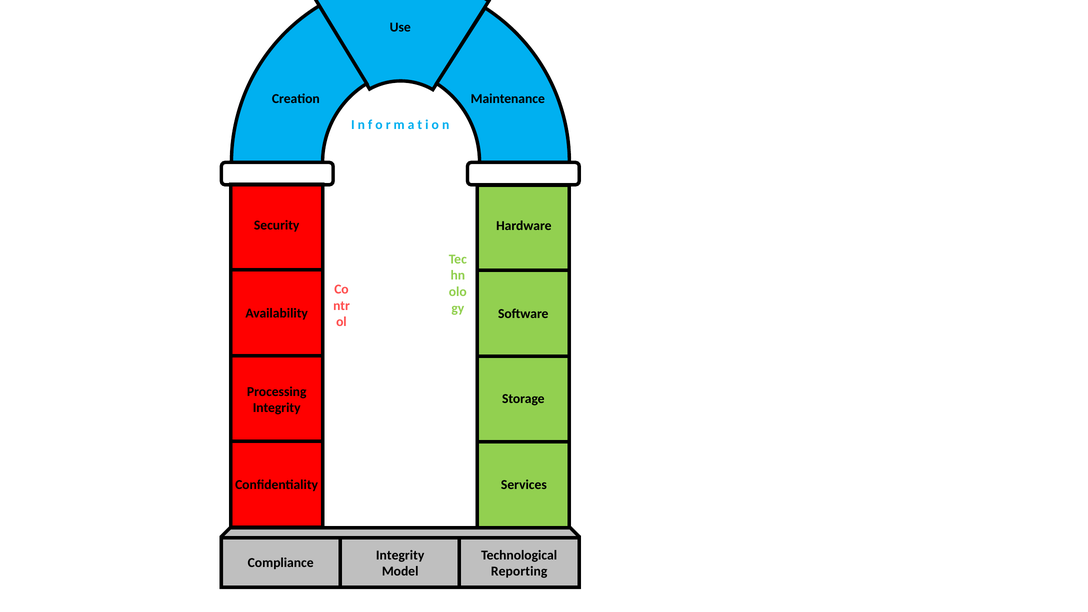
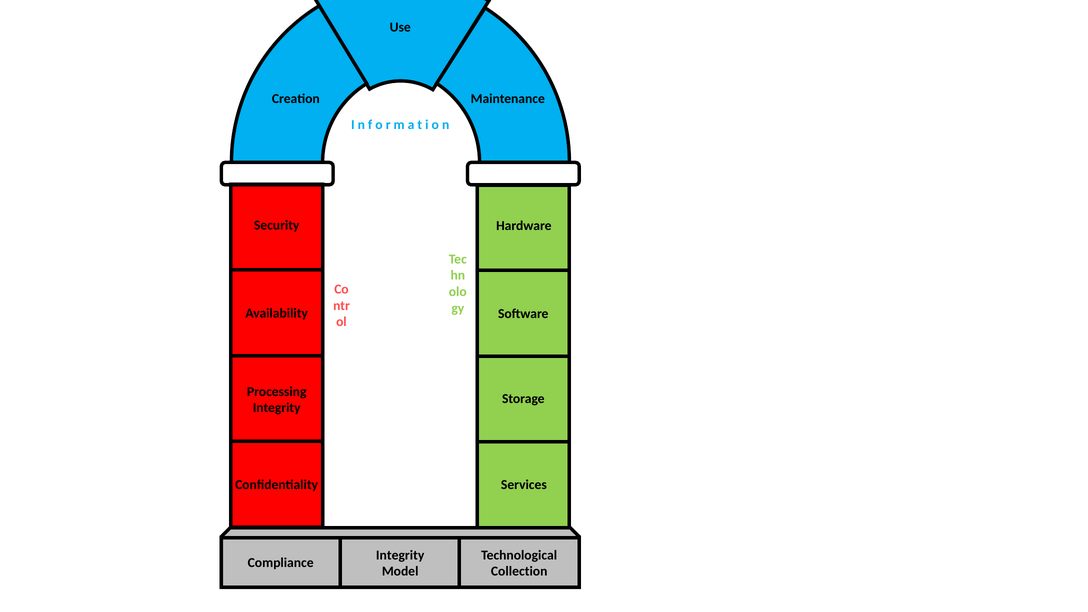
Reporting: Reporting -> Collection
